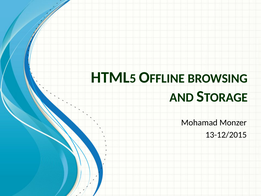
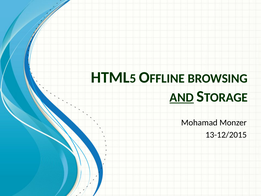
AND underline: none -> present
